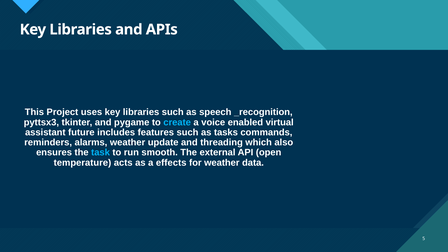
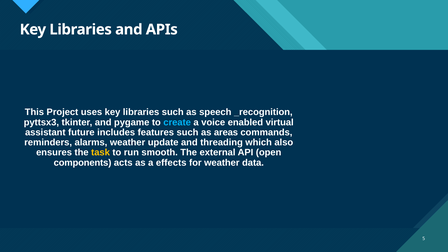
tasks: tasks -> areas
task colour: light blue -> yellow
temperature: temperature -> components
